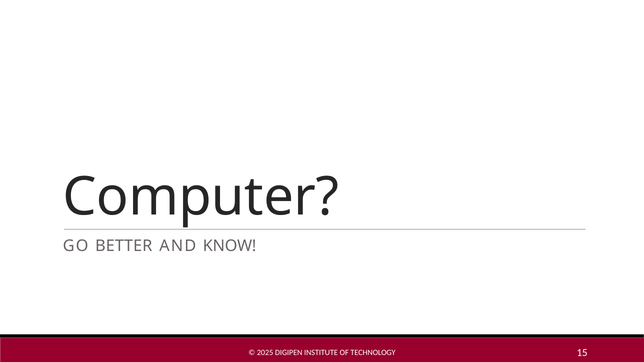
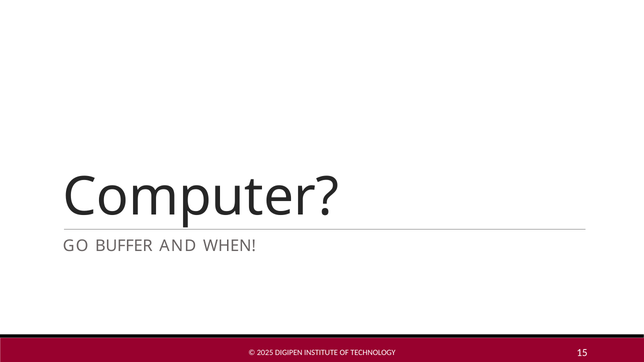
BETTER: BETTER -> BUFFER
KNOW: KNOW -> WHEN
